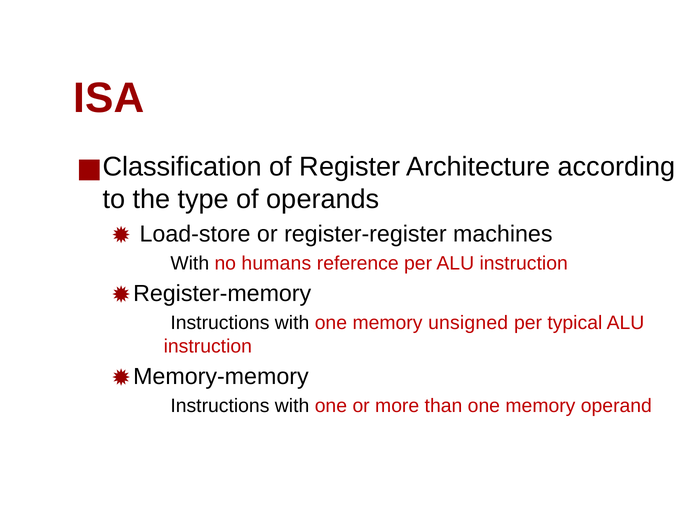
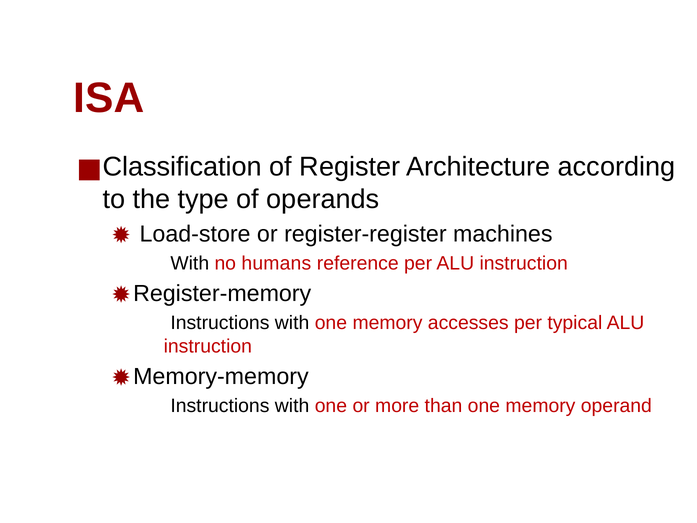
unsigned: unsigned -> accesses
